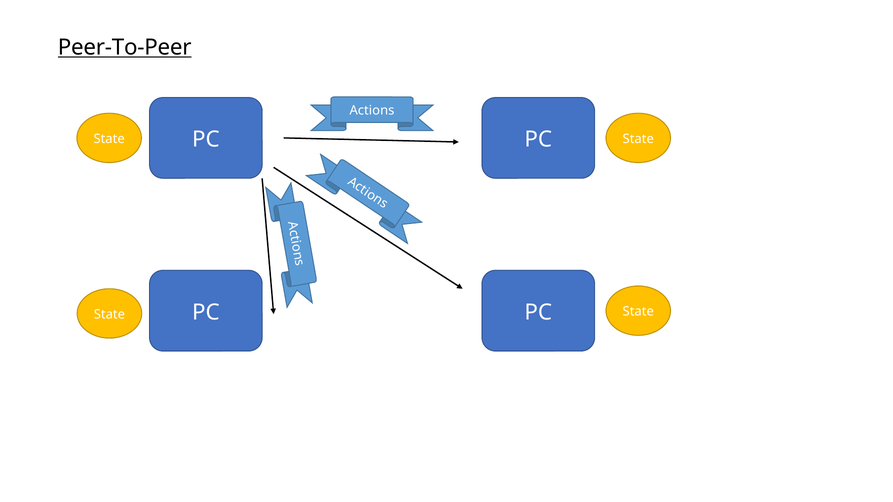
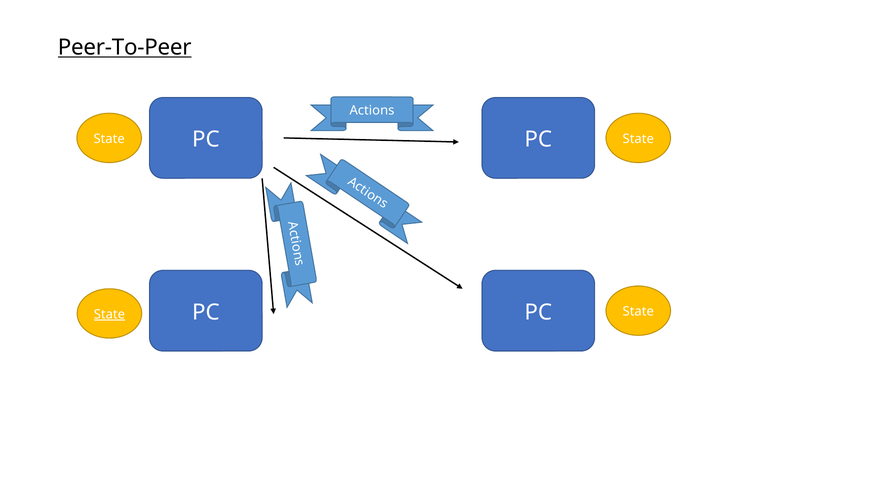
State at (109, 315) underline: none -> present
